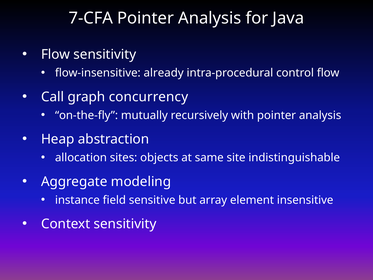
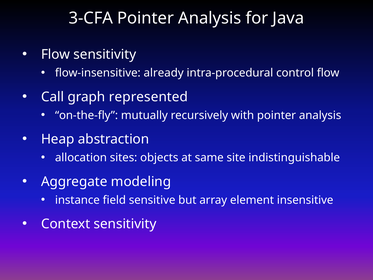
7-CFA: 7-CFA -> 3-CFA
concurrency: concurrency -> represented
